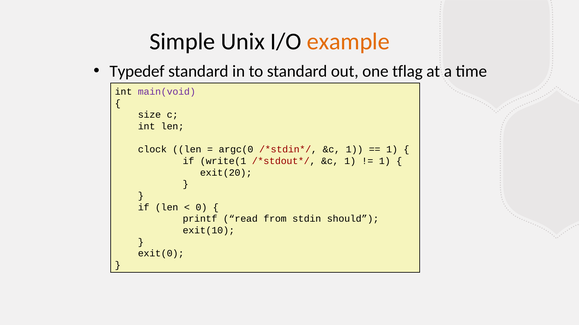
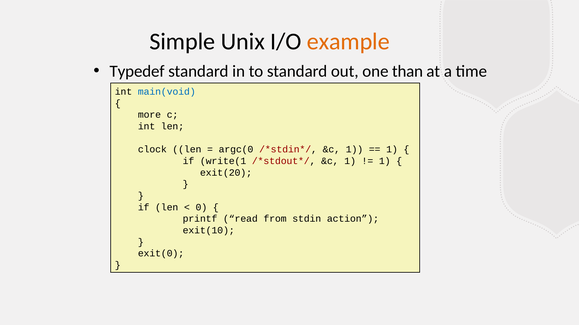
tflag: tflag -> than
main(void colour: purple -> blue
size: size -> more
should: should -> action
